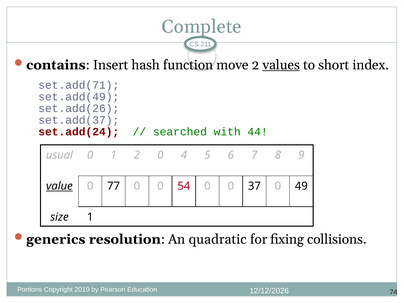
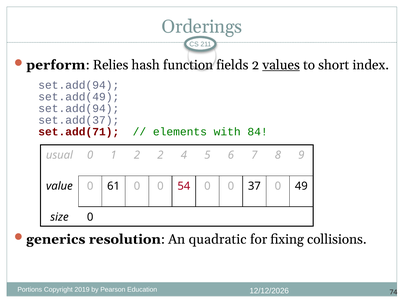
Complete: Complete -> Orderings
contains: contains -> perform
Insert: Insert -> Relies
move: move -> fields
set.add(71 at (79, 85): set.add(71 -> set.add(94
set.add(26 at (79, 108): set.add(26 -> set.add(94
set.add(24: set.add(24 -> set.add(71
searched: searched -> elements
44: 44 -> 84
2 0: 0 -> 2
value underline: present -> none
77: 77 -> 61
size 1: 1 -> 0
